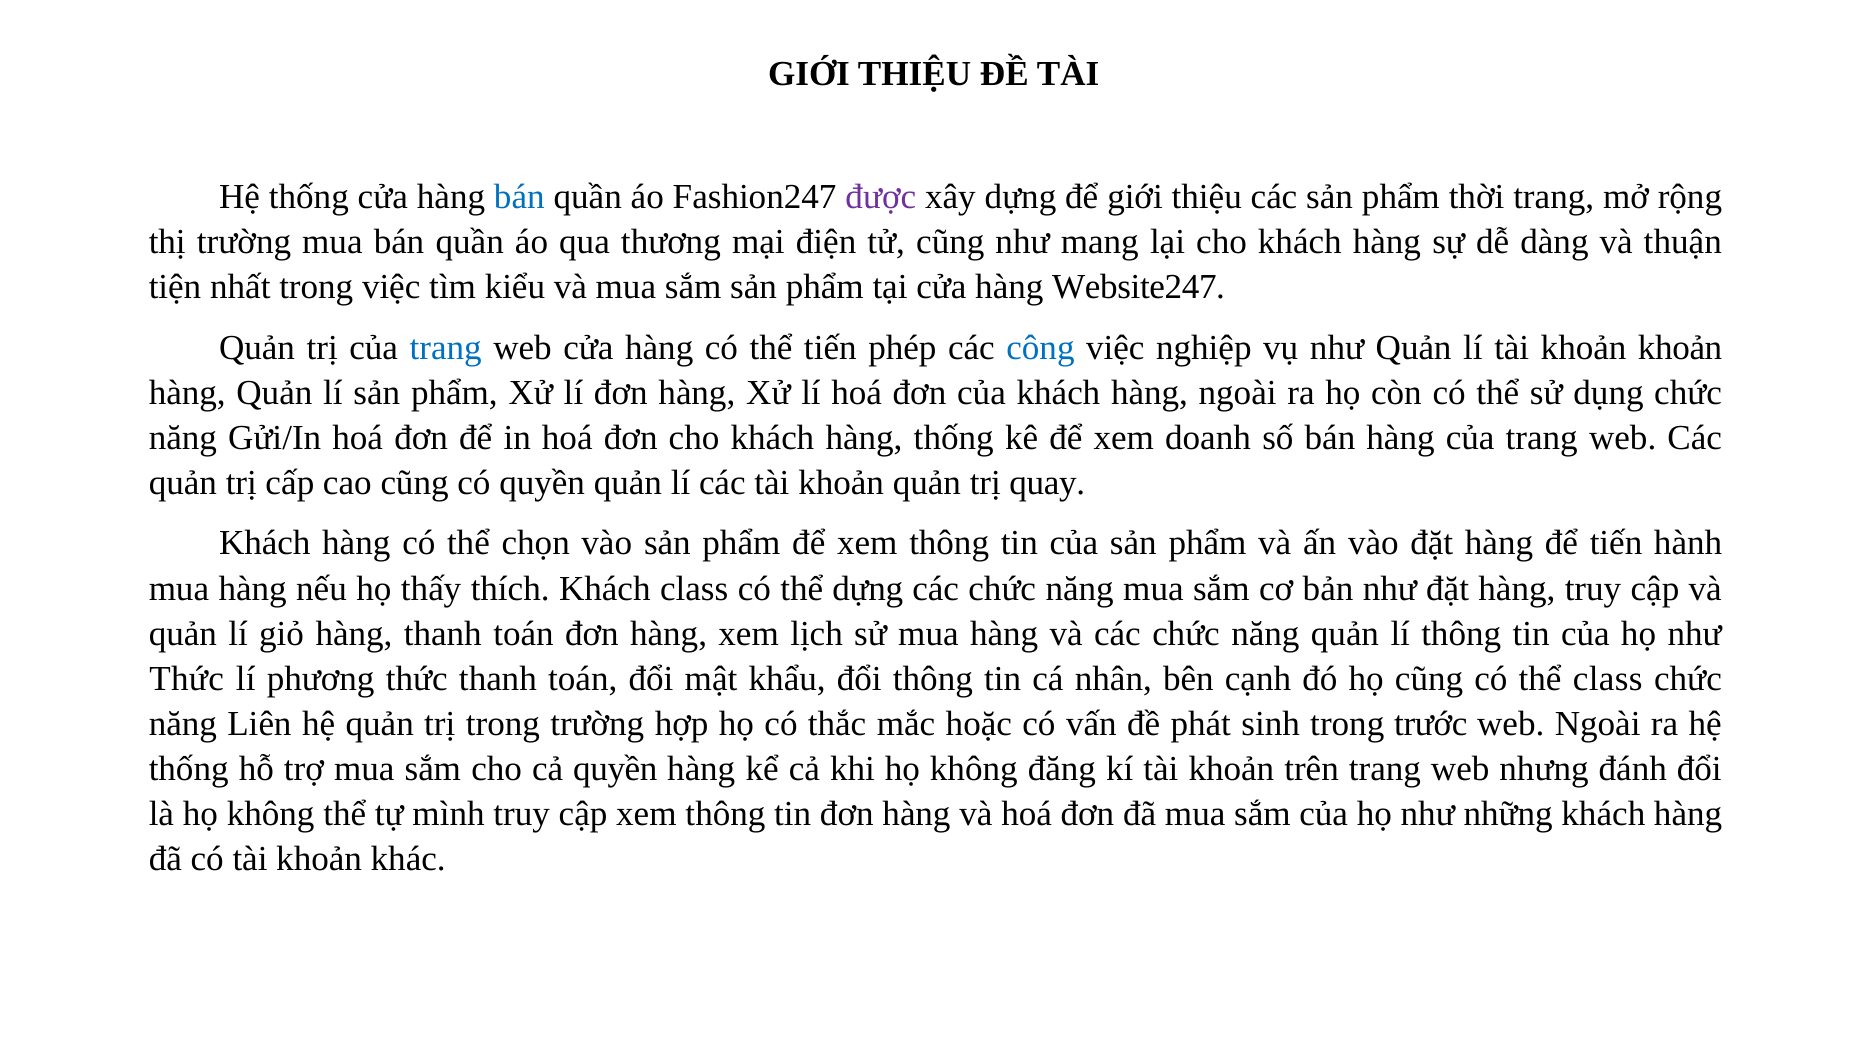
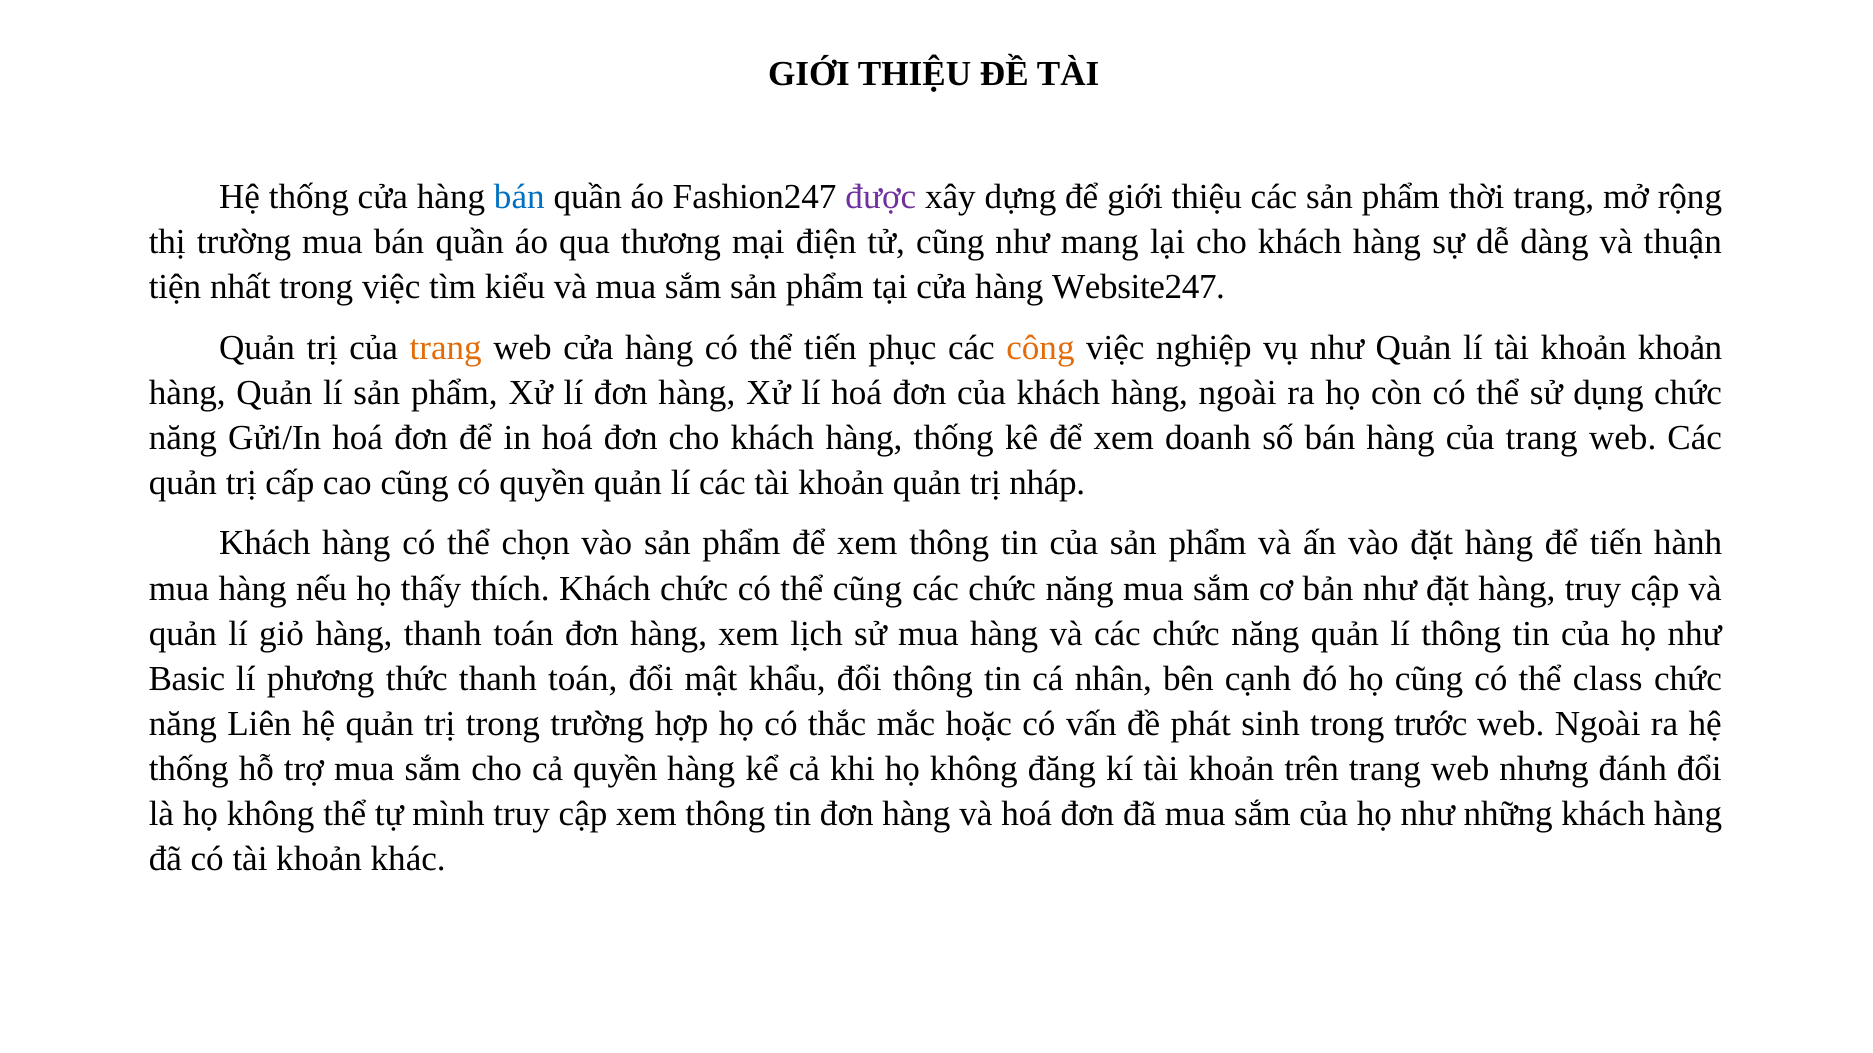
trang at (446, 348) colour: blue -> orange
phép: phép -> phục
công colour: blue -> orange
quay: quay -> nháp
Khách class: class -> chức
thể dựng: dựng -> cũng
Thức at (187, 679): Thức -> Basic
